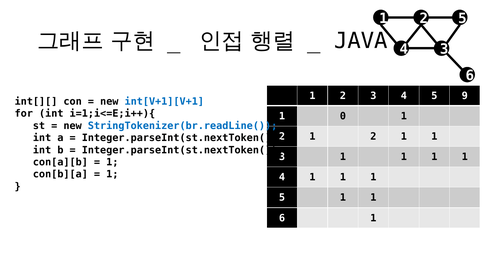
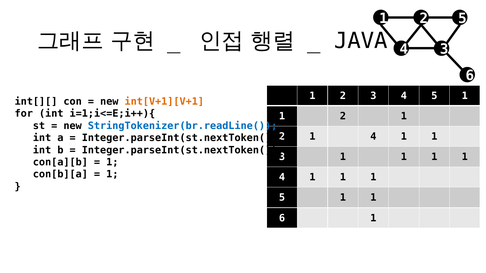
4 5 9: 9 -> 1
int[V+1][V+1 colour: blue -> orange
0 at (343, 116): 0 -> 2
2 at (373, 137): 2 -> 4
